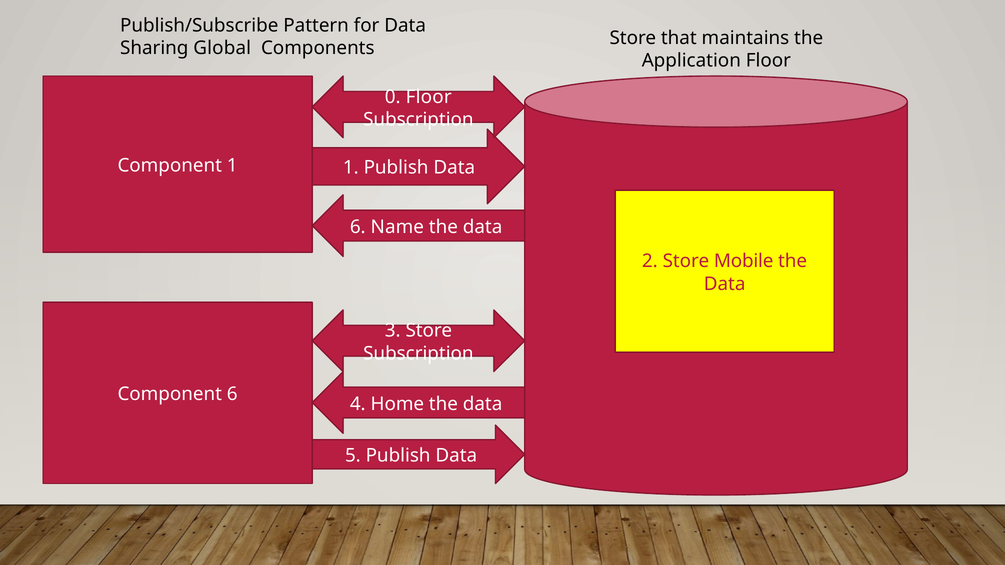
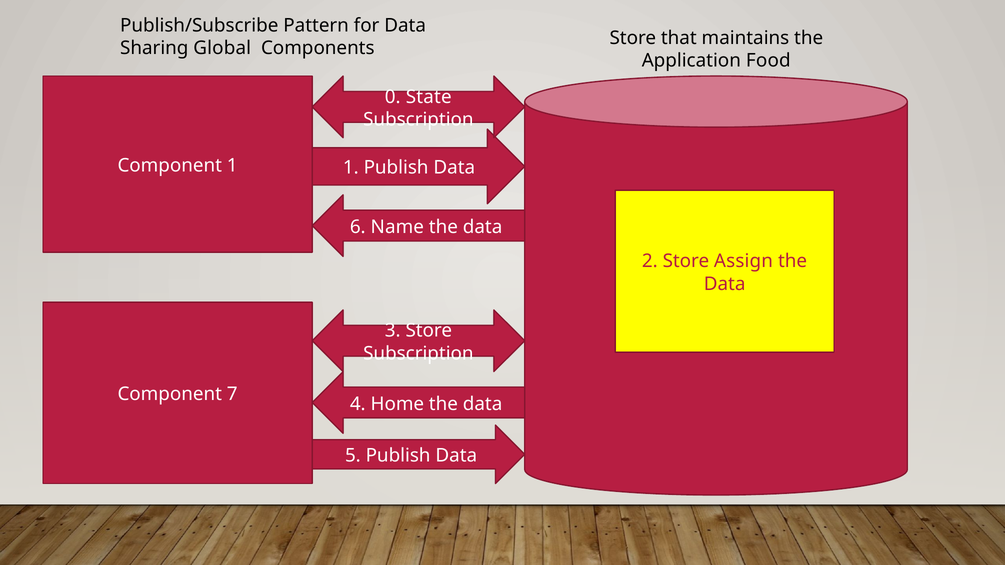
Application Floor: Floor -> Food
0 Floor: Floor -> State
Mobile: Mobile -> Assign
Component 6: 6 -> 7
